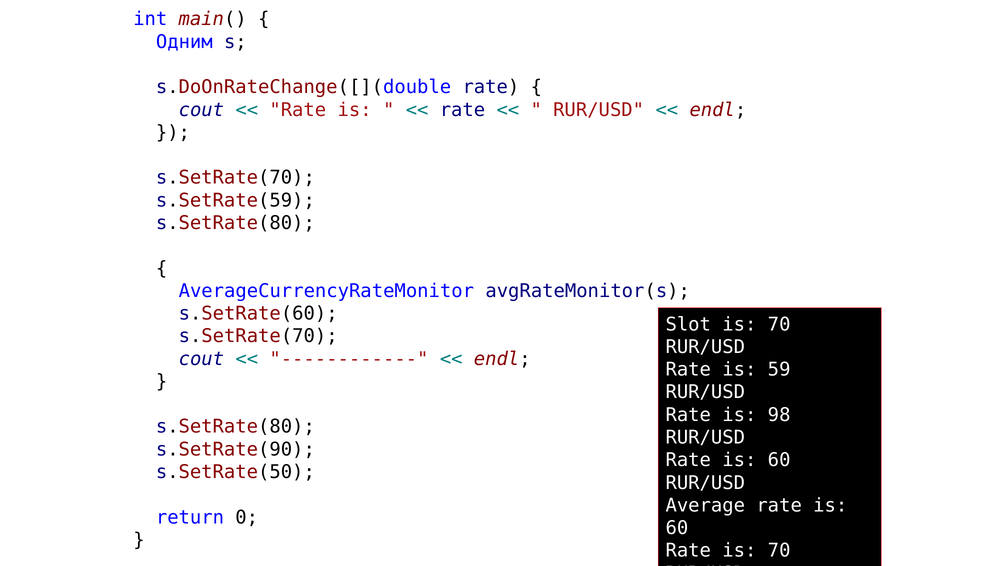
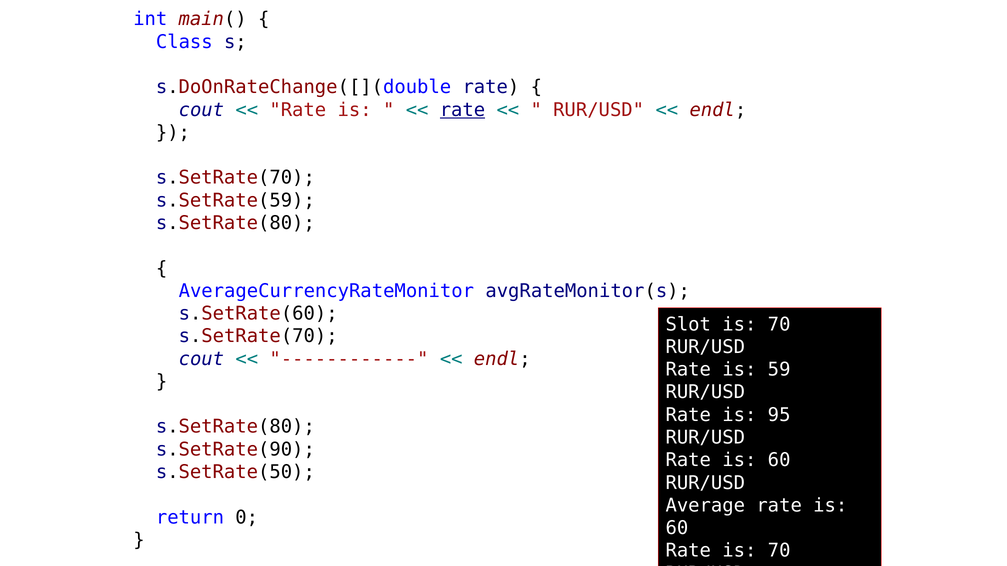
Одним: Одним -> Class
rate at (462, 110) underline: none -> present
98: 98 -> 95
